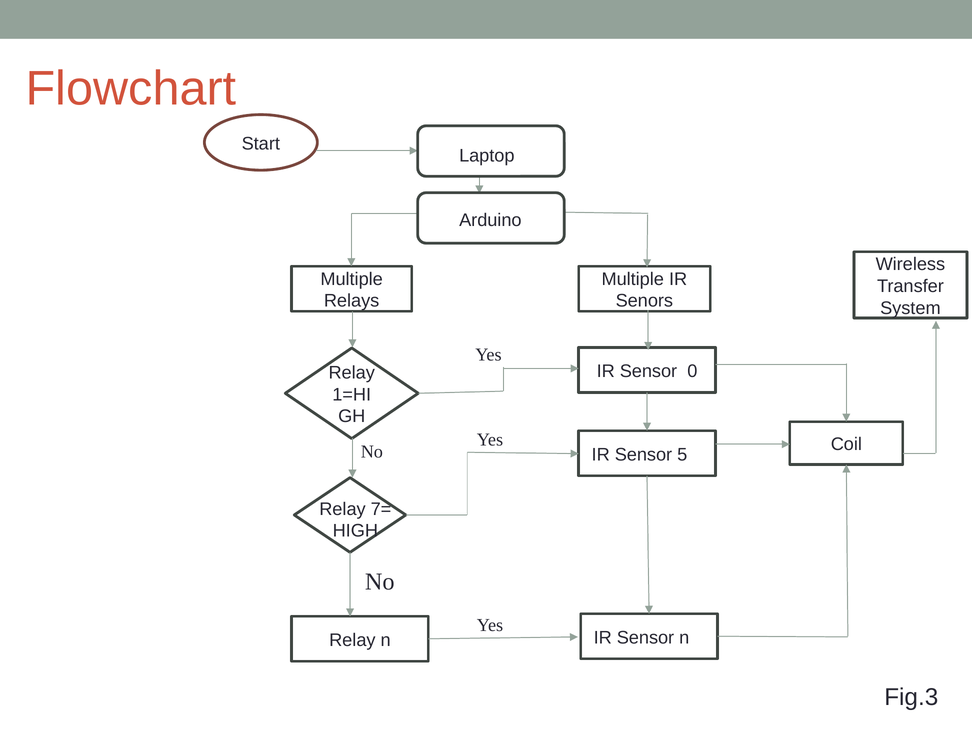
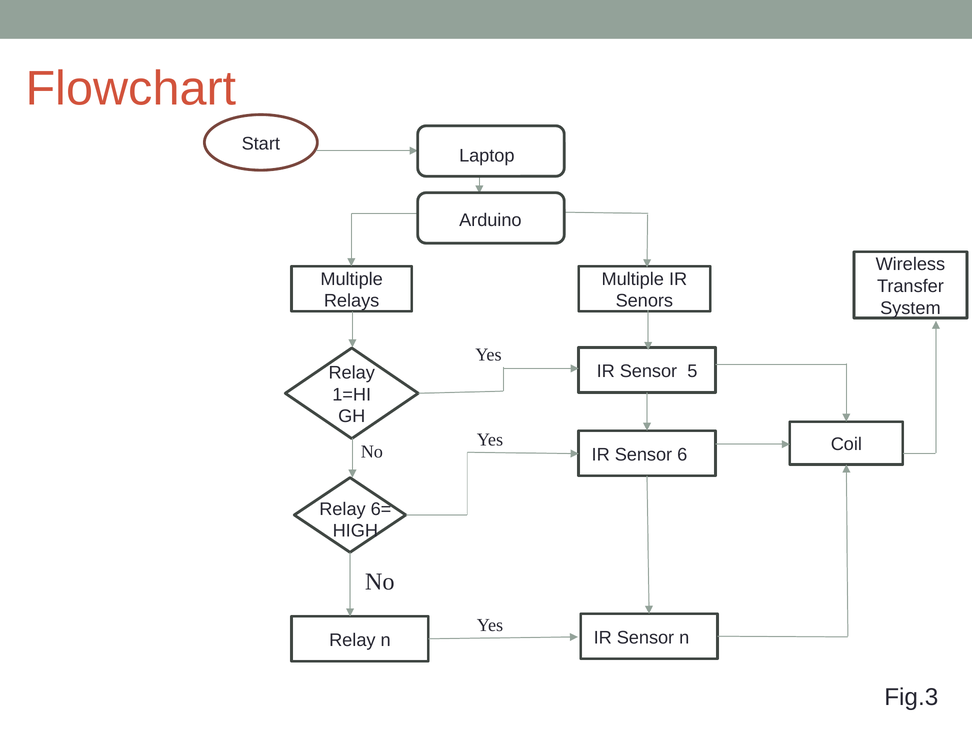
0: 0 -> 5
5: 5 -> 6
7=: 7= -> 6=
